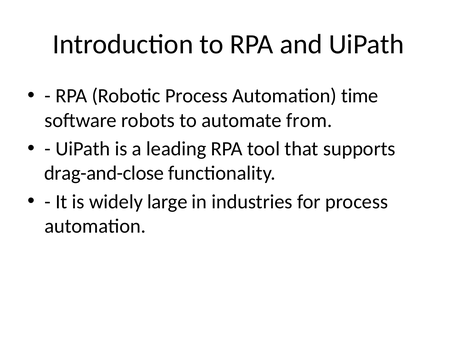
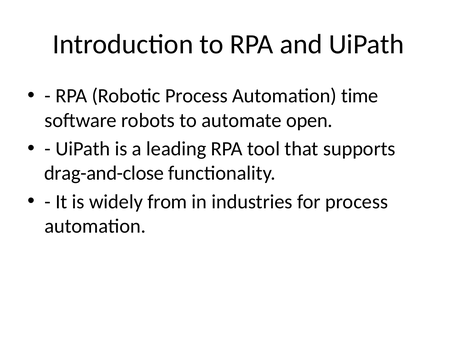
from: from -> open
large: large -> from
